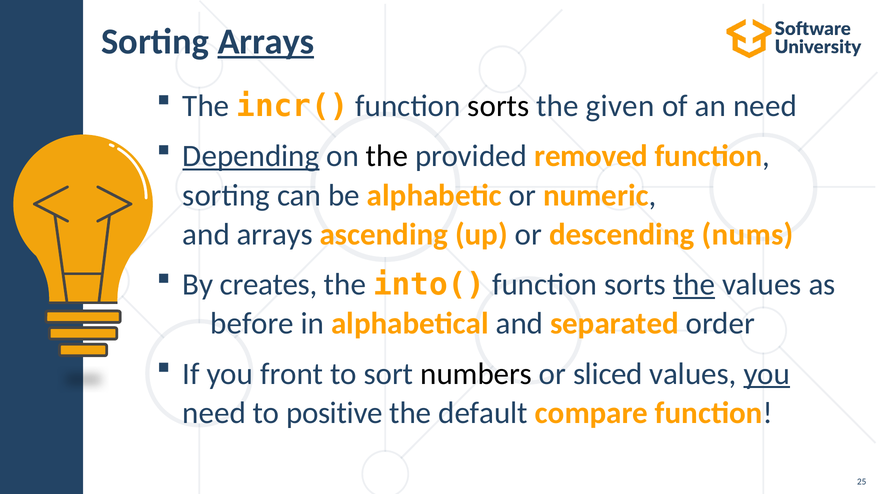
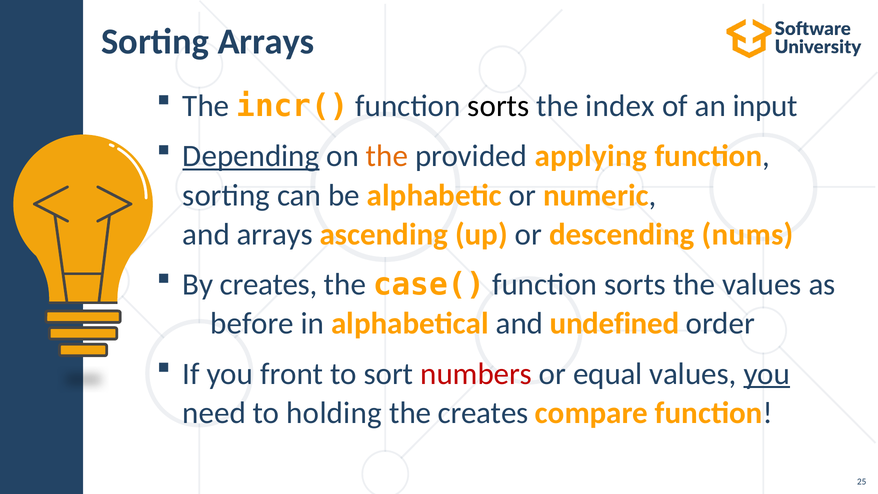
Arrays at (266, 42) underline: present -> none
given: given -> index
an need: need -> input
the at (387, 156) colour: black -> orange
removed: removed -> applying
into(: into( -> case(
the at (694, 284) underline: present -> none
separated: separated -> undefined
numbers colour: black -> red
sliced: sliced -> equal
positive: positive -> holding
the default: default -> creates
